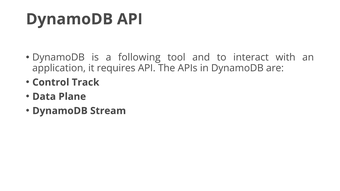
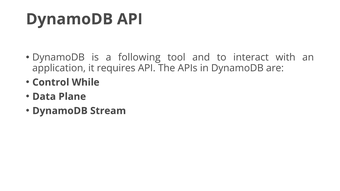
Track: Track -> While
